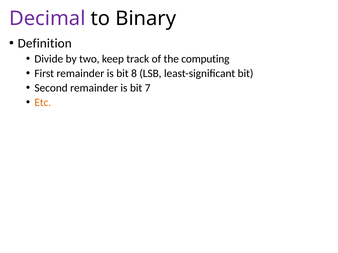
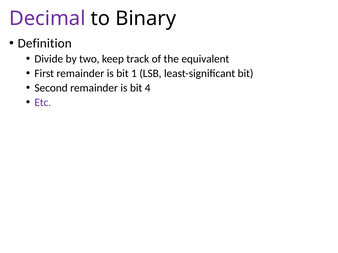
computing: computing -> equivalent
8: 8 -> 1
7: 7 -> 4
Etc colour: orange -> purple
